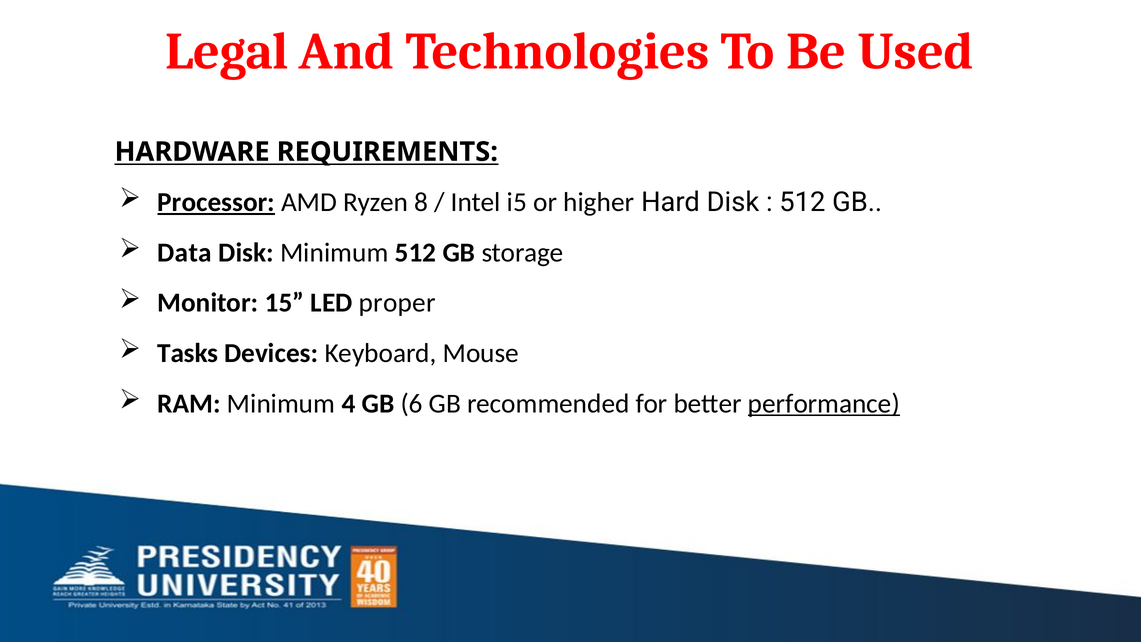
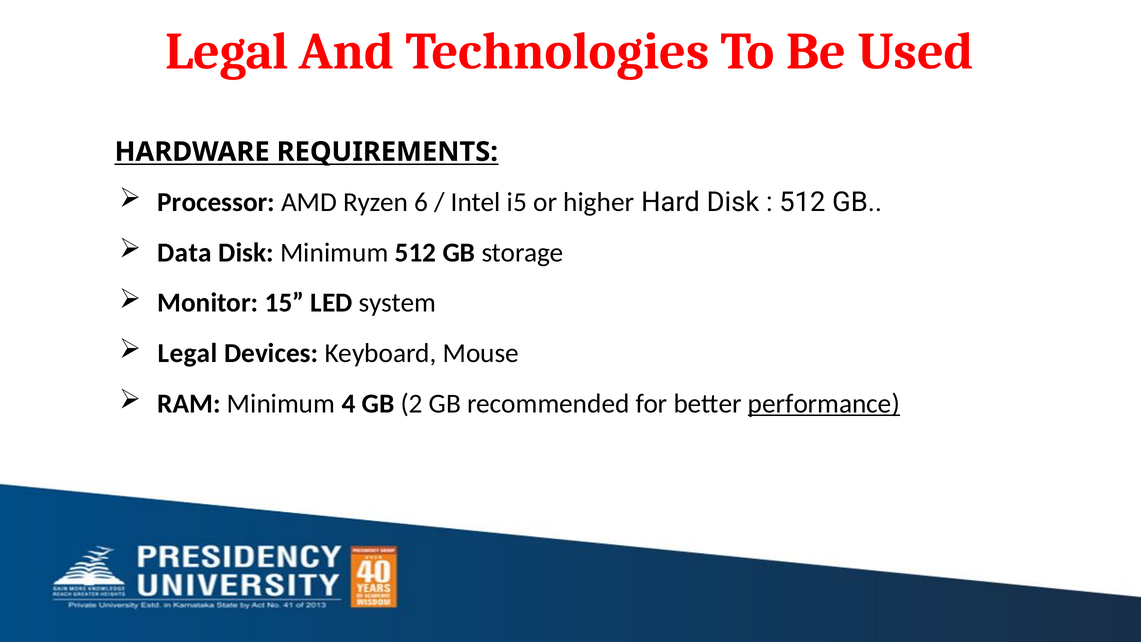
Processor underline: present -> none
8: 8 -> 6
proper: proper -> system
Tasks at (188, 353): Tasks -> Legal
6: 6 -> 2
